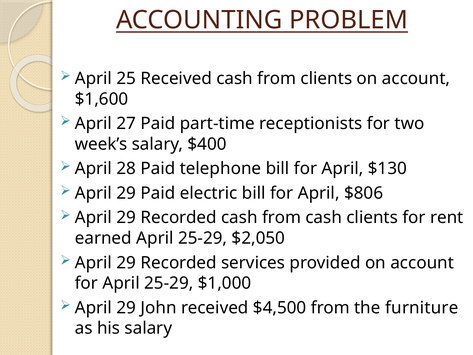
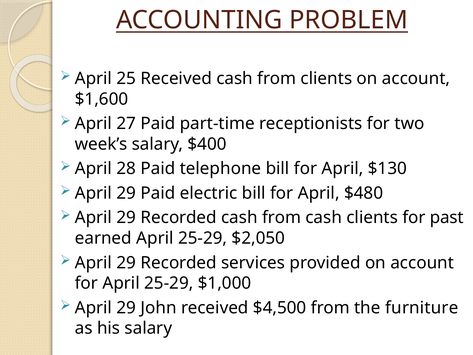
$806: $806 -> $480
rent: rent -> past
